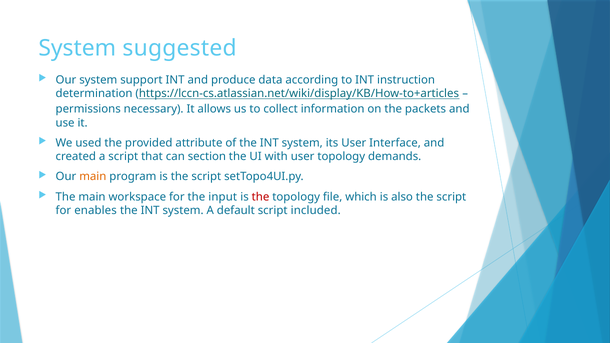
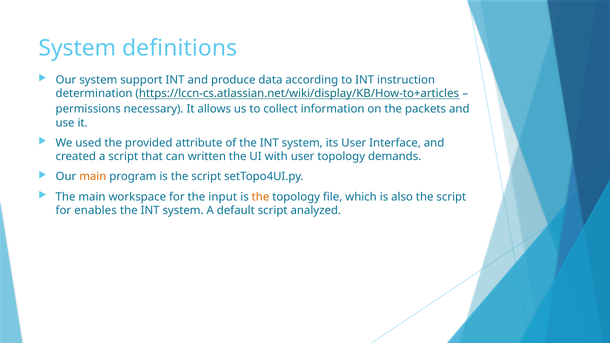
suggested: suggested -> definitions
section: section -> written
the at (261, 197) colour: red -> orange
included: included -> analyzed
